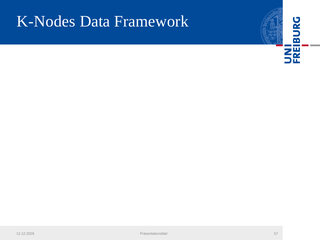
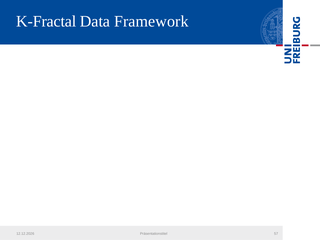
K-Nodes: K-Nodes -> K-Fractal
